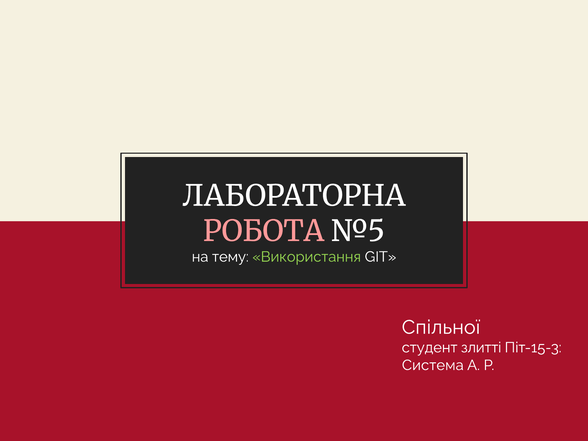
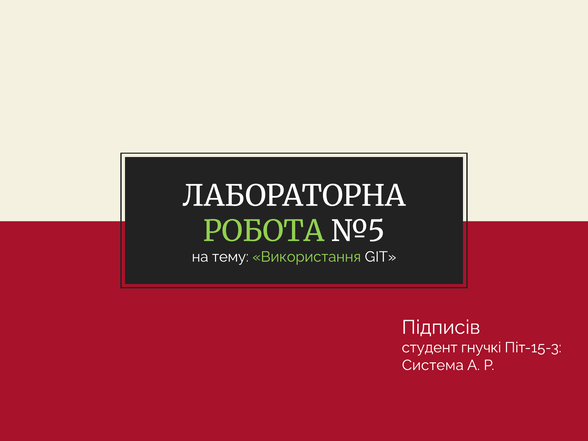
РОБОТА colour: pink -> light green
Спільної: Спільної -> Підписів
злитті: злитті -> гнучкі
